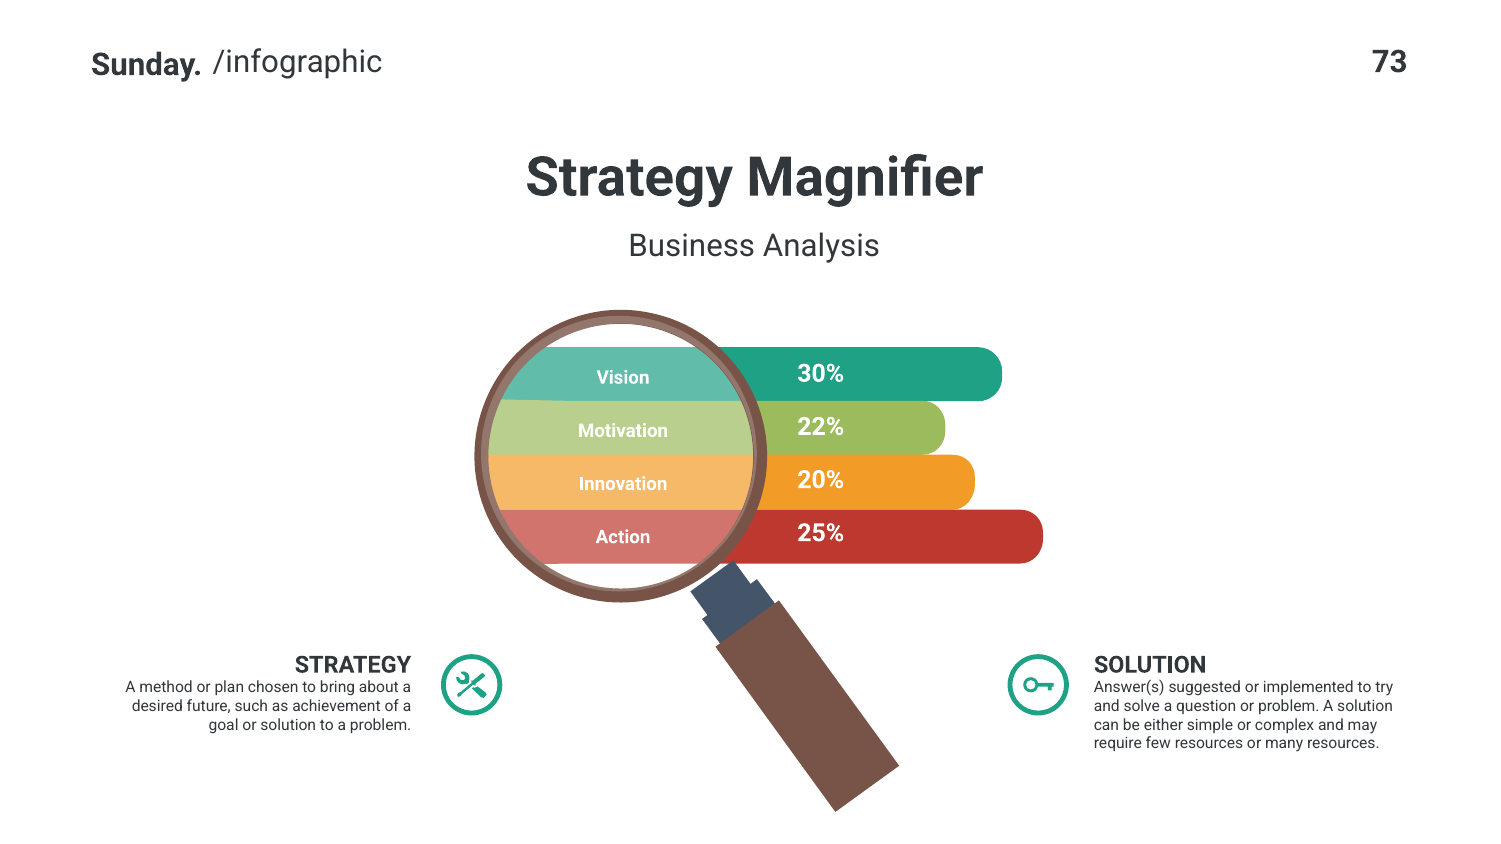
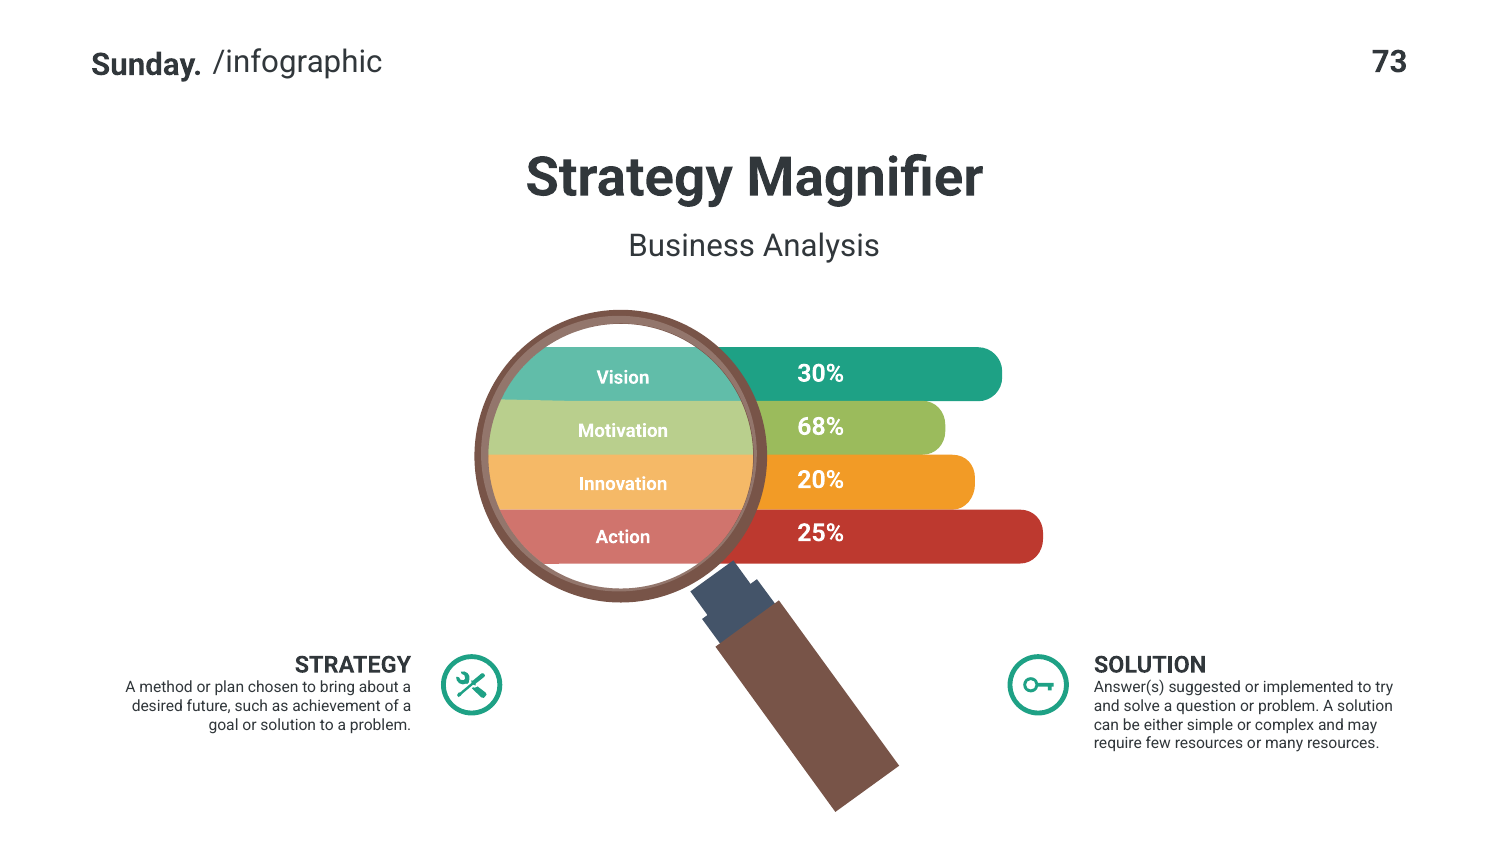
22%: 22% -> 68%
